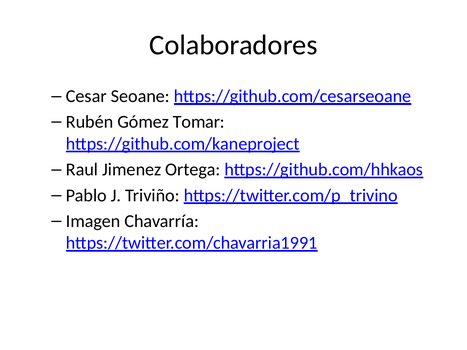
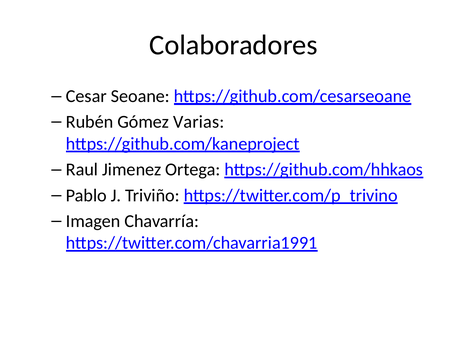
Tomar: Tomar -> Varias
